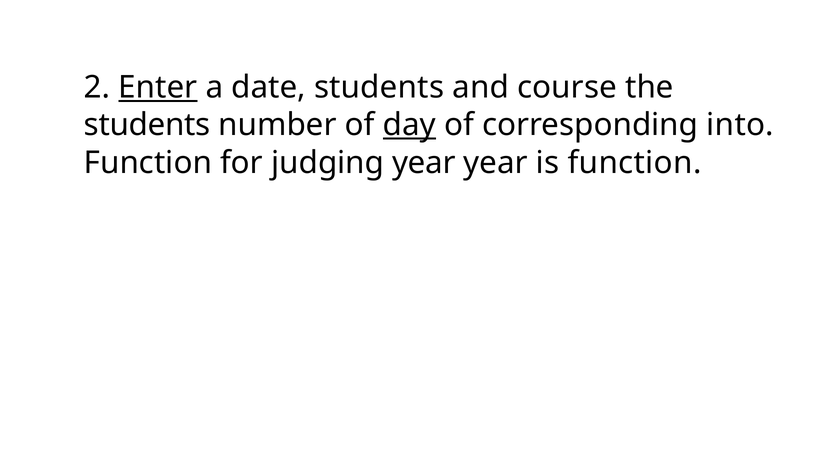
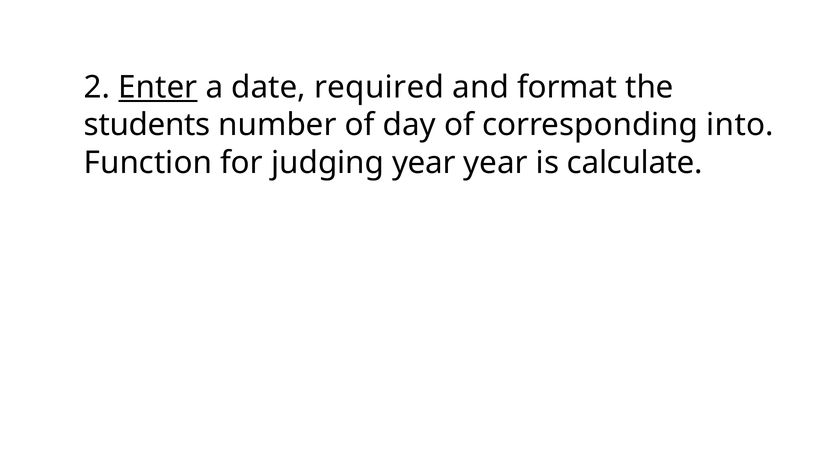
date students: students -> required
course: course -> format
day underline: present -> none
is function: function -> calculate
